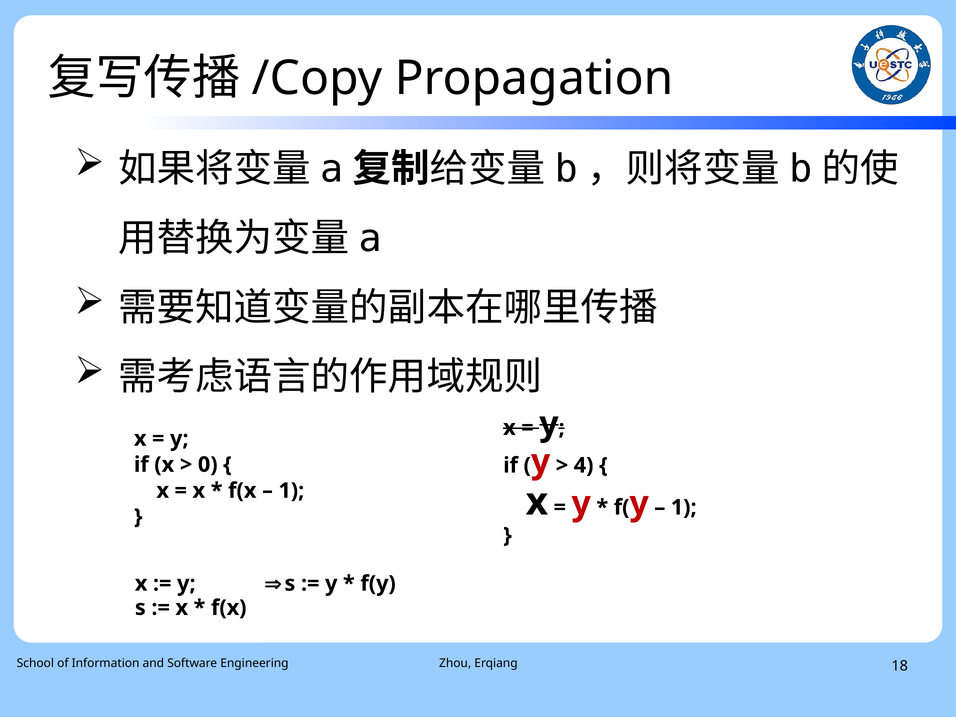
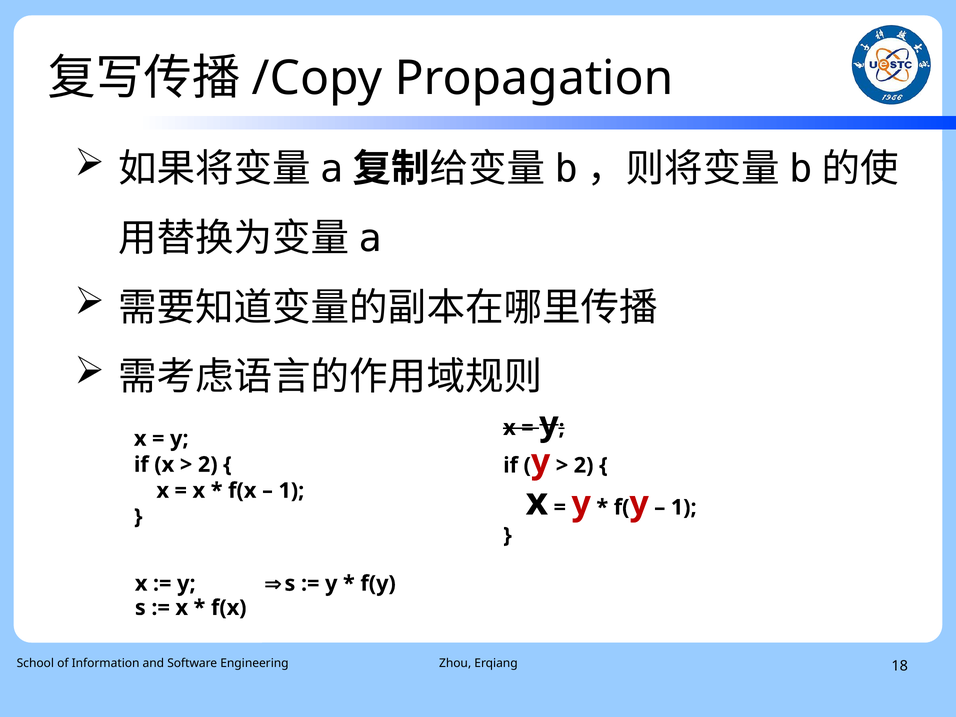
0 at (208, 465): 0 -> 2
4 at (584, 465): 4 -> 2
